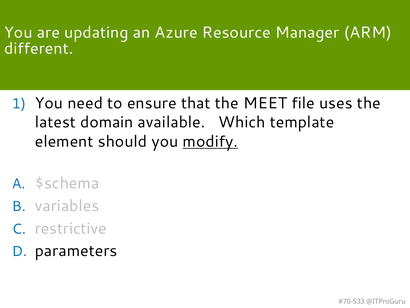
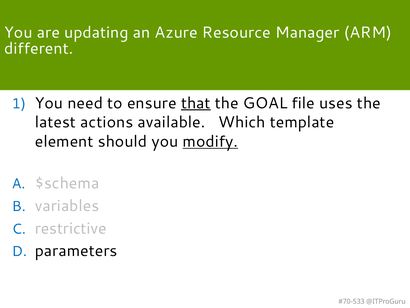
that underline: none -> present
MEET: MEET -> GOAL
domain: domain -> actions
